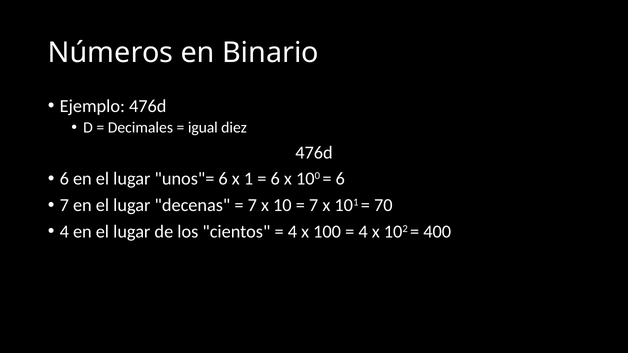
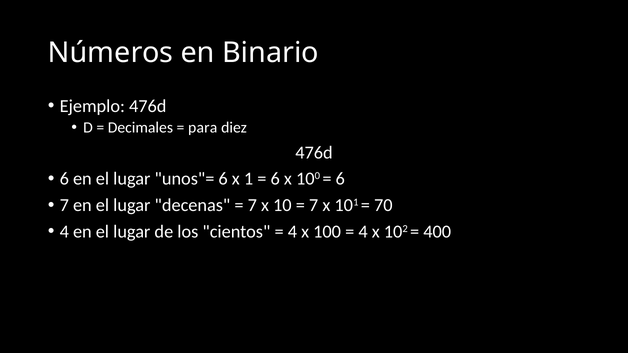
igual: igual -> para
